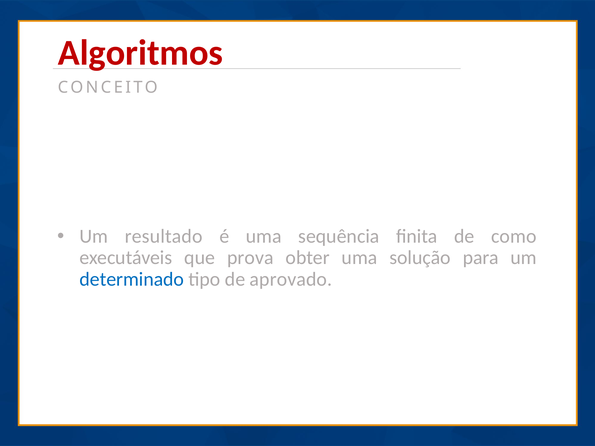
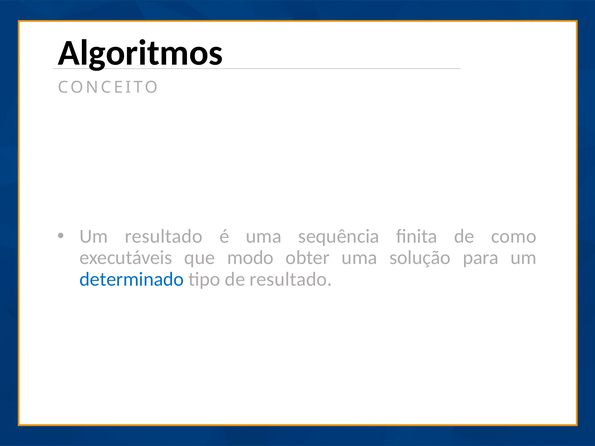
Algoritmos colour: red -> black
prova: prova -> modo
de aprovado: aprovado -> resultado
